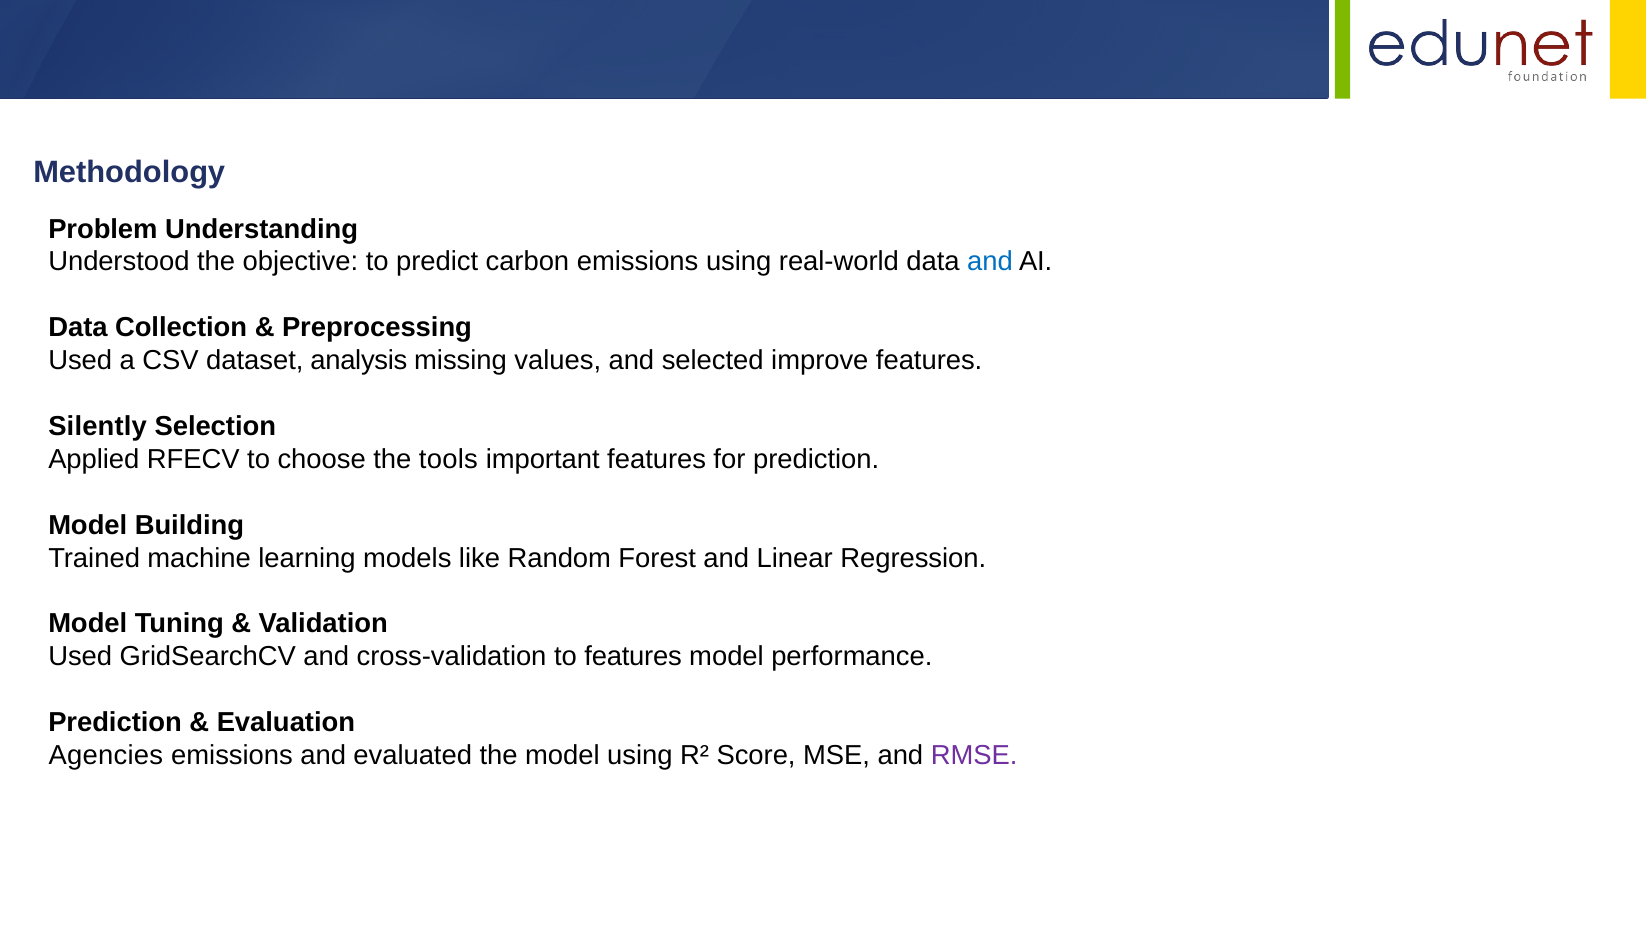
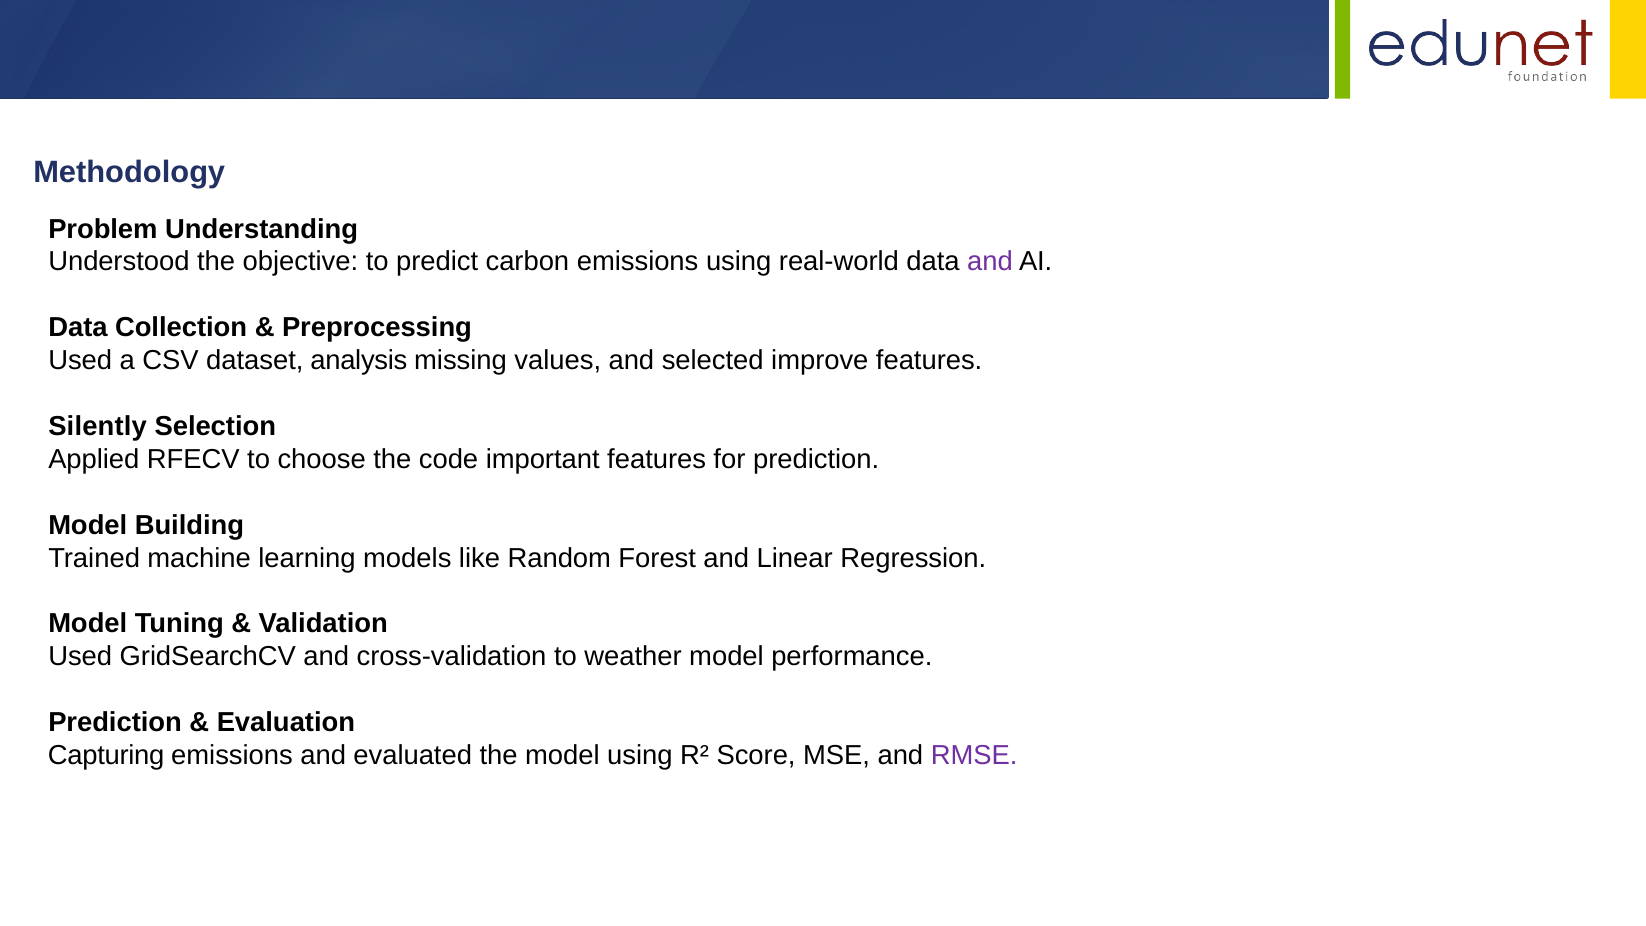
and at (990, 262) colour: blue -> purple
tools: tools -> code
to features: features -> weather
Agencies: Agencies -> Capturing
